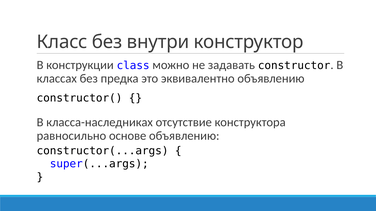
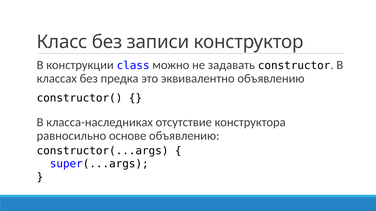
внутри: внутри -> записи
